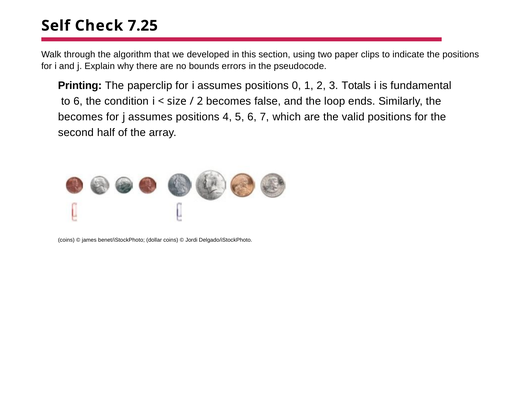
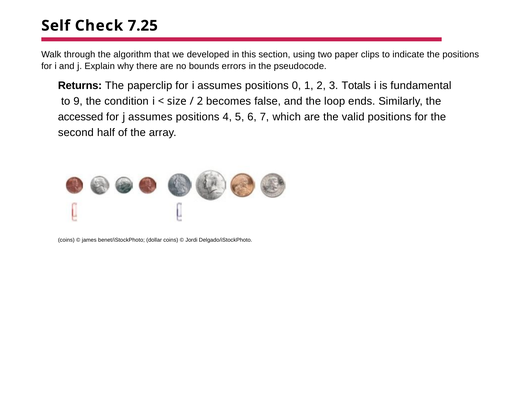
Printing: Printing -> Returns
to 6: 6 -> 9
becomes at (80, 117): becomes -> accessed
